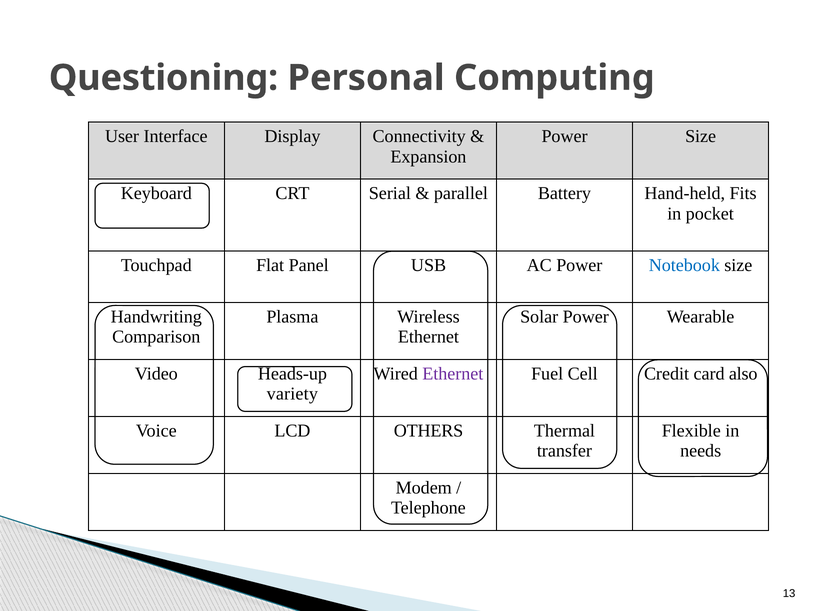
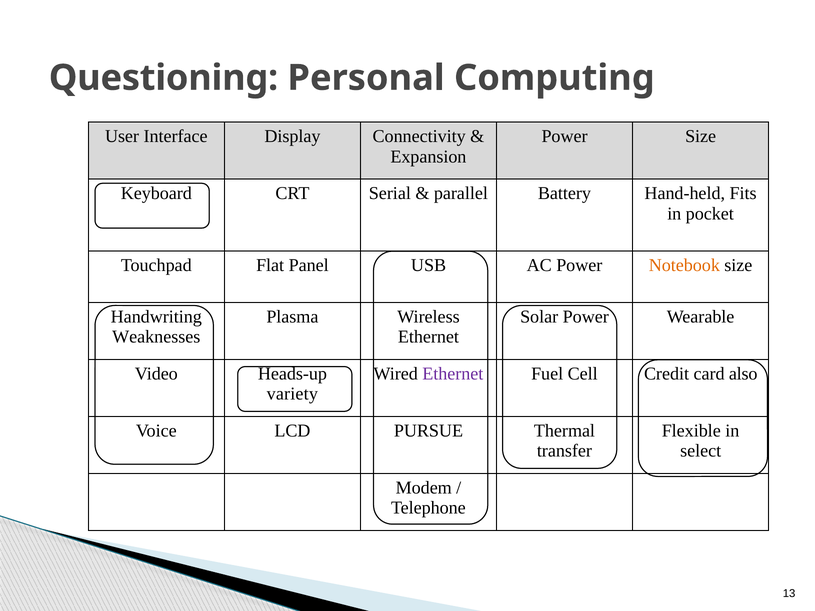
Notebook colour: blue -> orange
Comparison: Comparison -> Weaknesses
OTHERS: OTHERS -> PURSUE
needs: needs -> select
